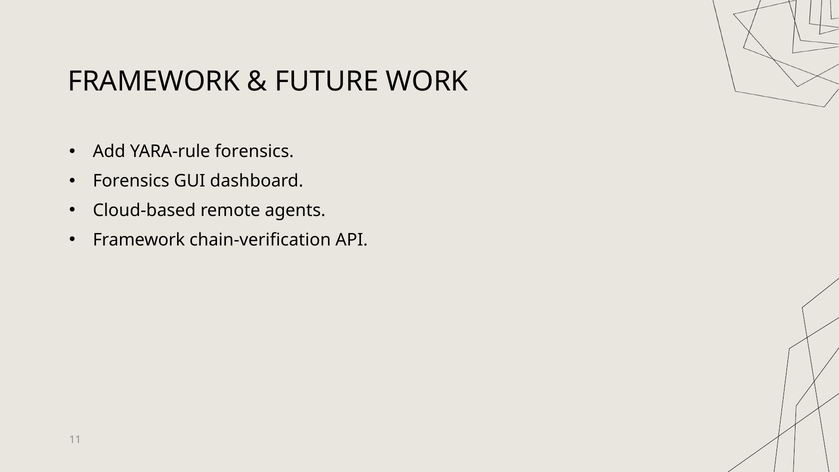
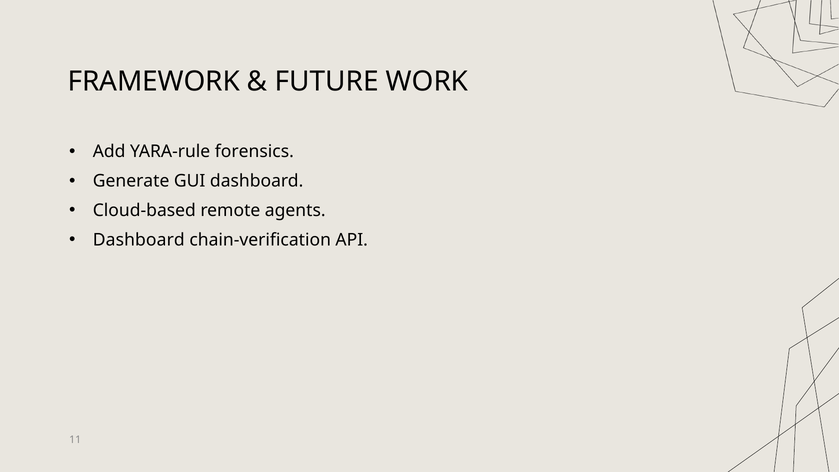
Forensics at (131, 181): Forensics -> Generate
Framework at (139, 240): Framework -> Dashboard
